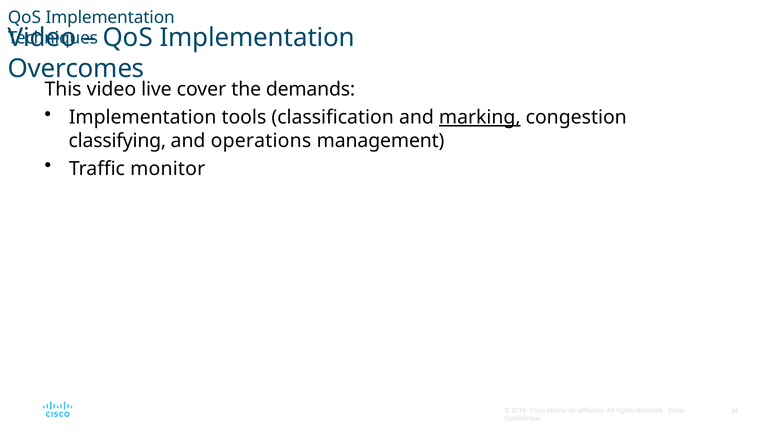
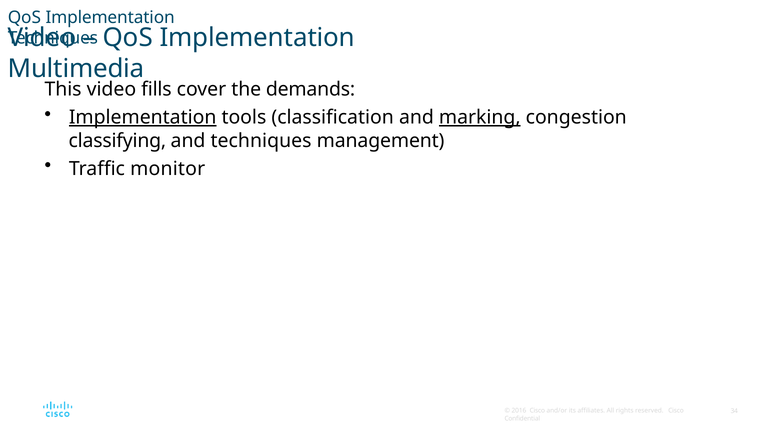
Overcomes: Overcomes -> Multimedia
live: live -> fills
Implementation at (143, 117) underline: none -> present
and operations: operations -> techniques
